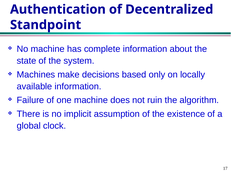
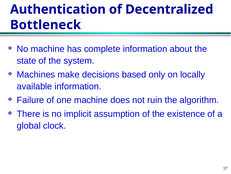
Standpoint: Standpoint -> Bottleneck
